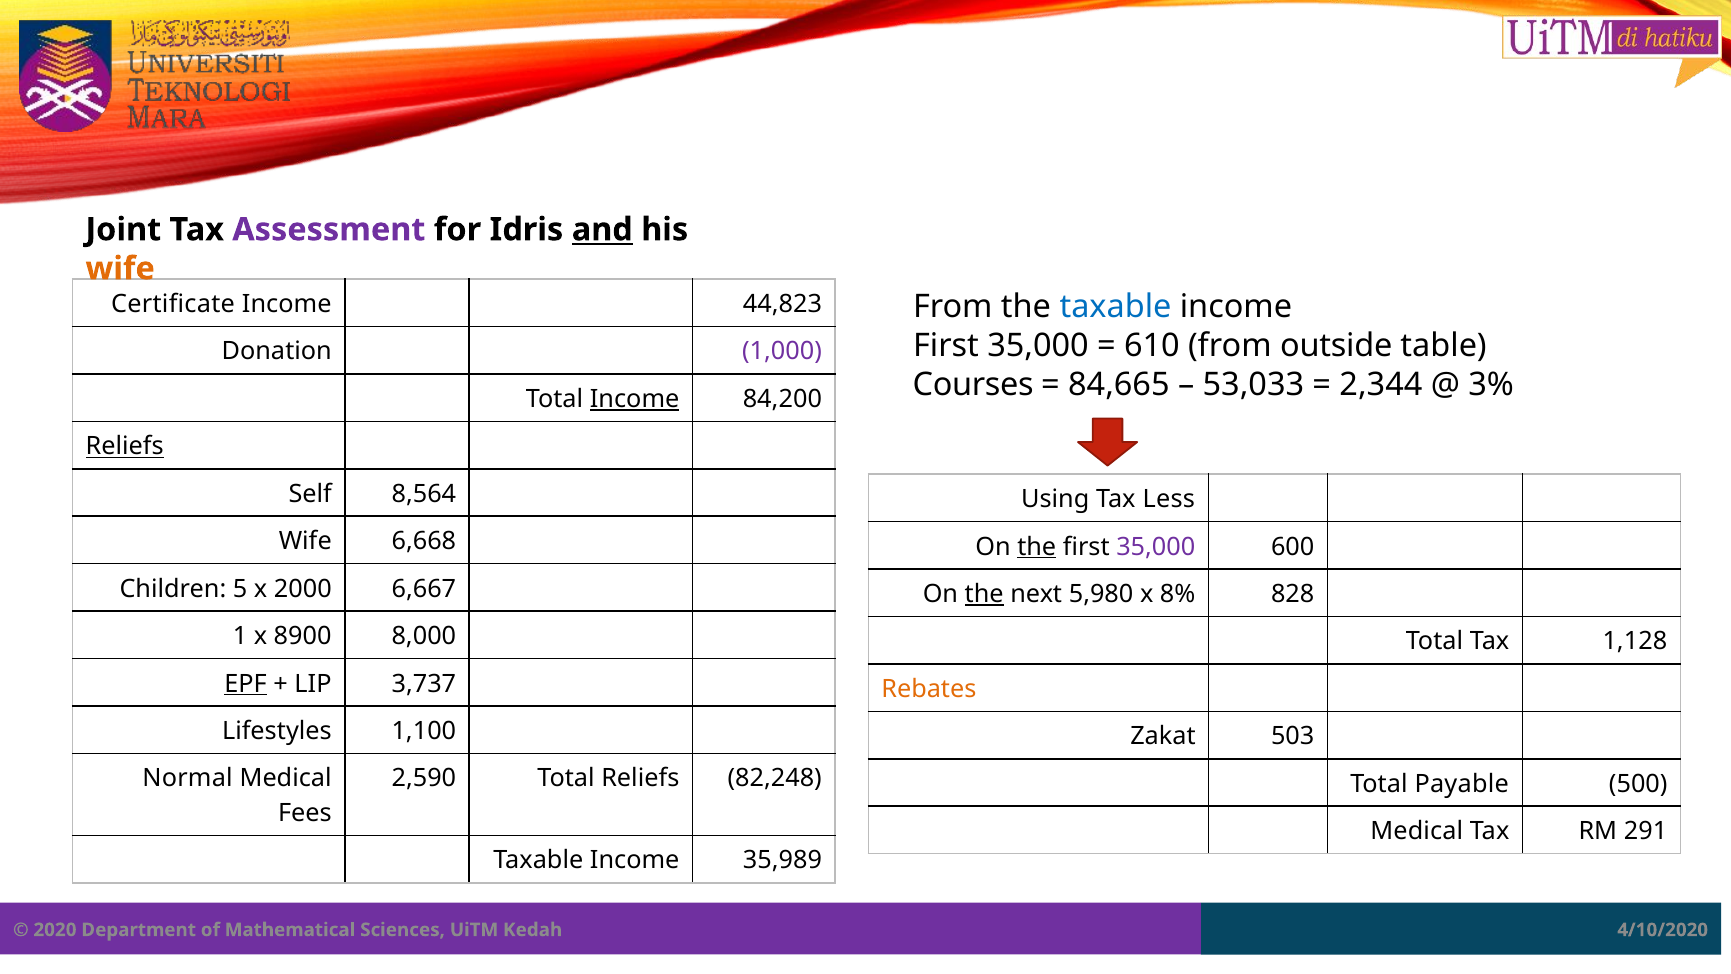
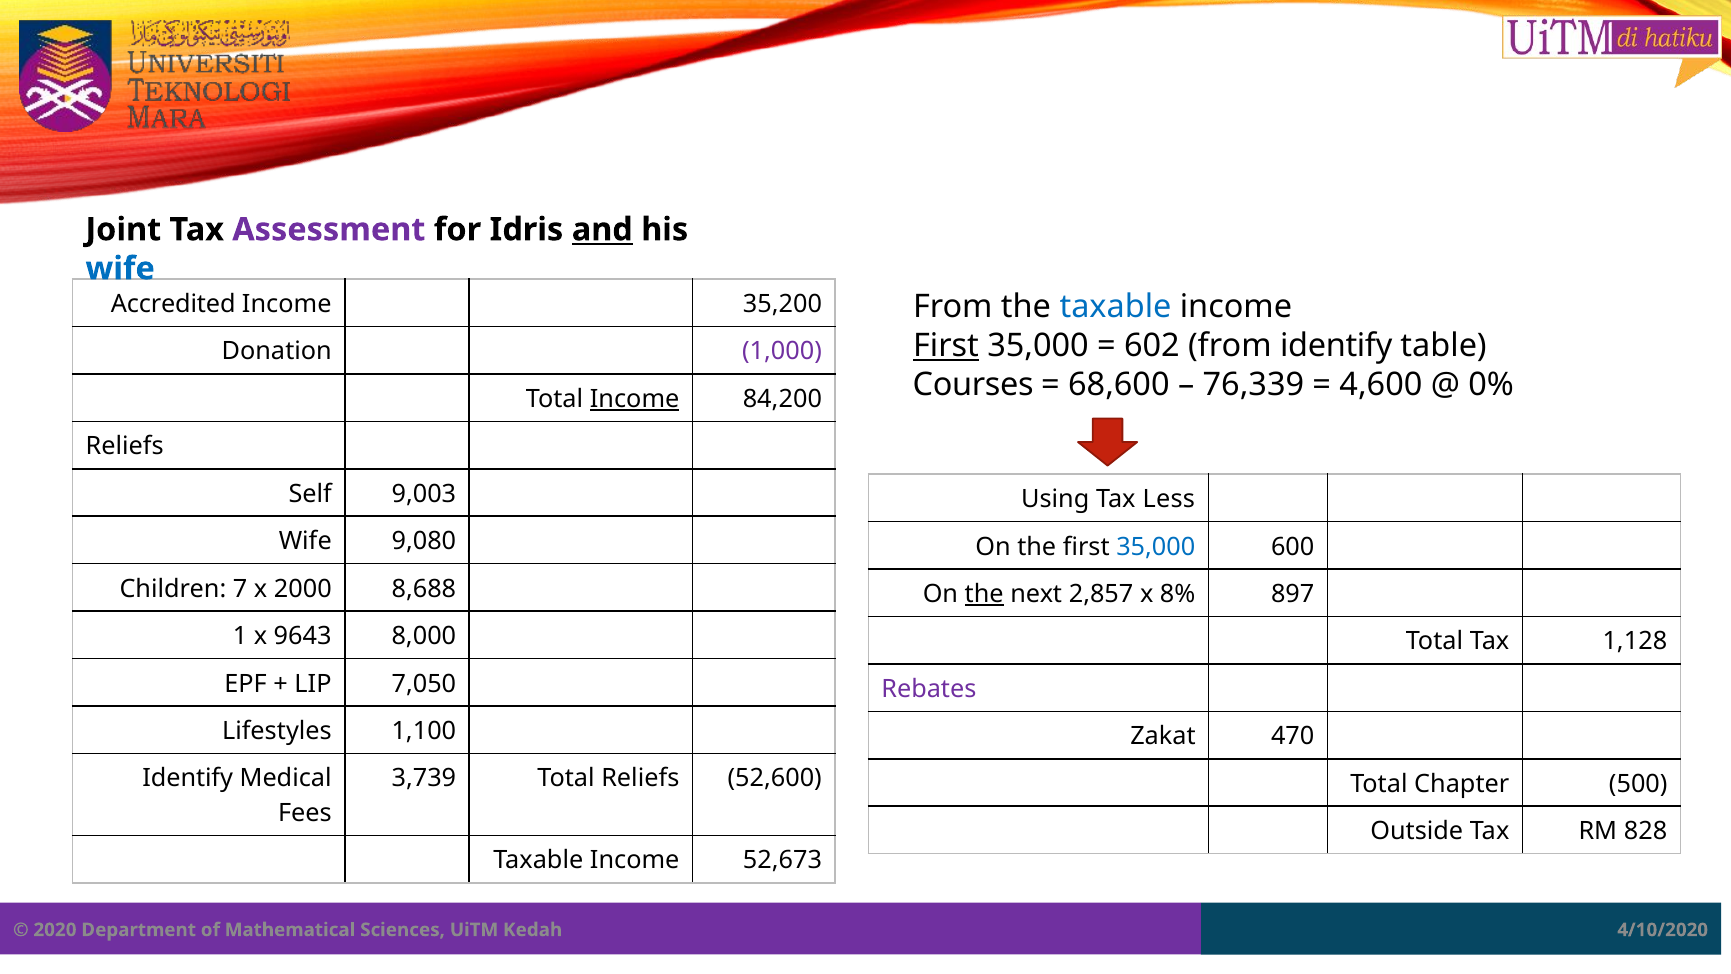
wife at (120, 269) colour: orange -> blue
Certificate: Certificate -> Accredited
44,823: 44,823 -> 35,200
First at (946, 346) underline: none -> present
610: 610 -> 602
from outside: outside -> identify
84,665: 84,665 -> 68,600
53,033: 53,033 -> 76,339
2,344: 2,344 -> 4,600
3%: 3% -> 0%
Reliefs at (125, 446) underline: present -> none
8,564: 8,564 -> 9,003
6,668: 6,668 -> 9,080
the at (1037, 547) underline: present -> none
35,000 at (1156, 547) colour: purple -> blue
5: 5 -> 7
6,667: 6,667 -> 8,688
5,980: 5,980 -> 2,857
828: 828 -> 897
8900: 8900 -> 9643
EPF underline: present -> none
3,737: 3,737 -> 7,050
Rebates colour: orange -> purple
503: 503 -> 470
Normal at (188, 778): Normal -> Identify
2,590: 2,590 -> 3,739
82,248: 82,248 -> 52,600
Payable: Payable -> Chapter
Medical at (1417, 831): Medical -> Outside
291: 291 -> 828
35,989: 35,989 -> 52,673
